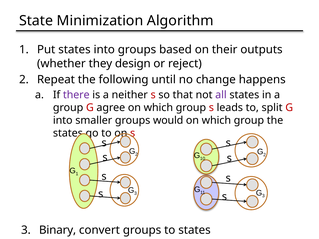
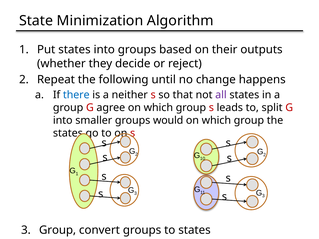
design: design -> decide
there colour: purple -> blue
Binary at (58, 230): Binary -> Group
